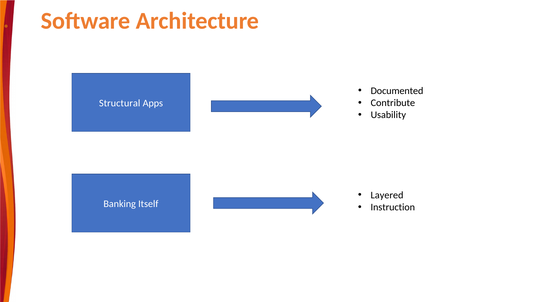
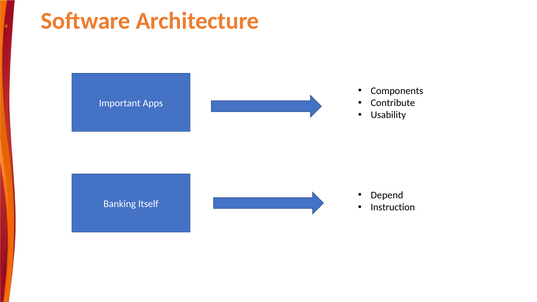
Documented: Documented -> Components
Structural: Structural -> Important
Layered: Layered -> Depend
